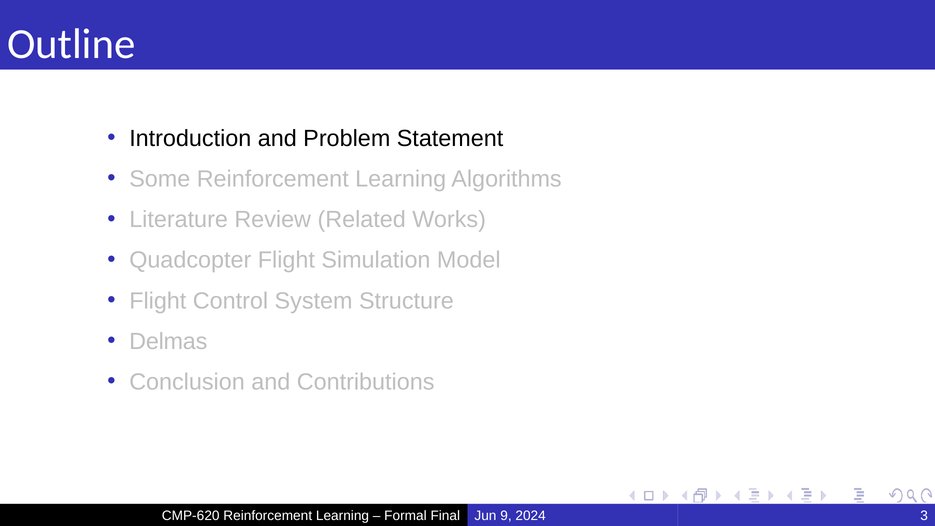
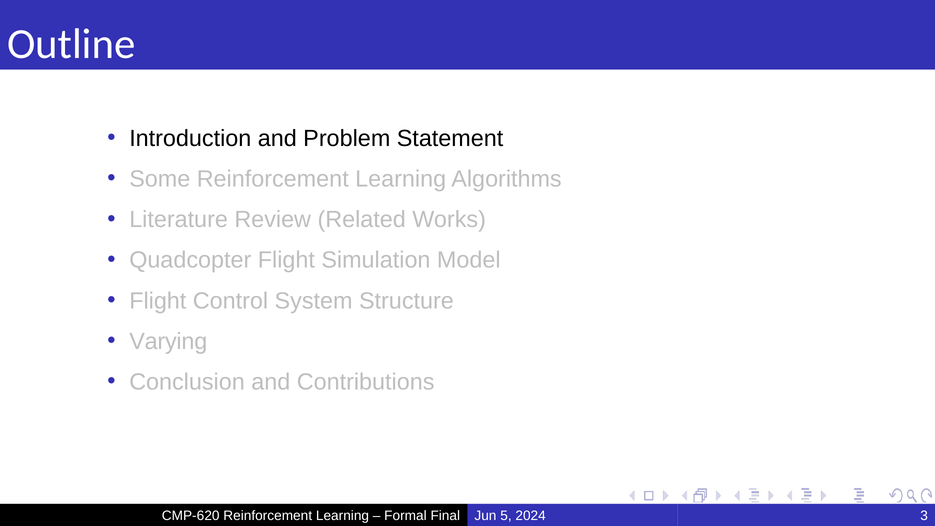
Delmas: Delmas -> Varying
9: 9 -> 5
